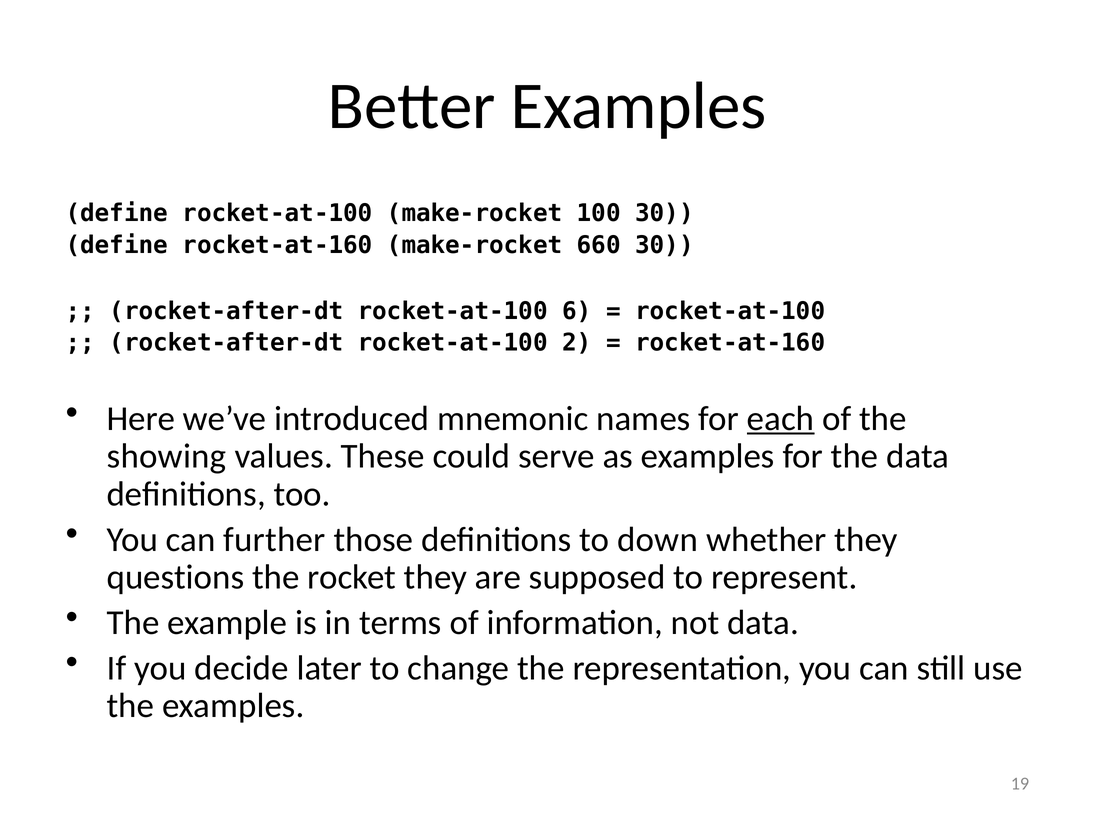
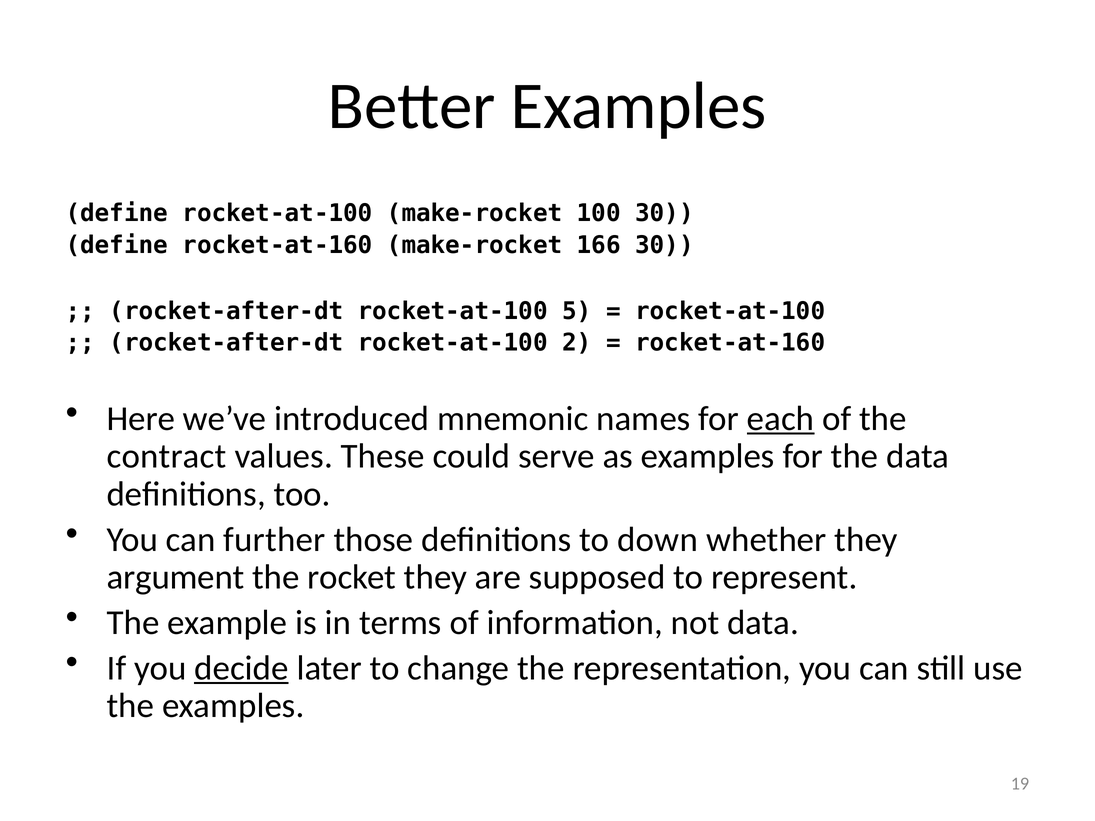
660: 660 -> 166
6: 6 -> 5
showing: showing -> contract
questions: questions -> argument
decide underline: none -> present
